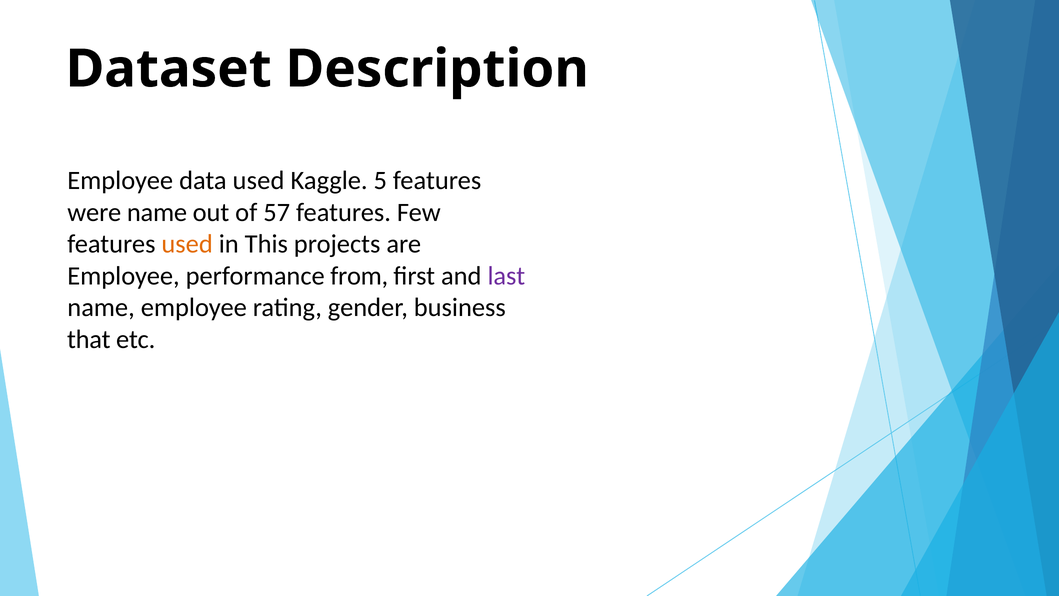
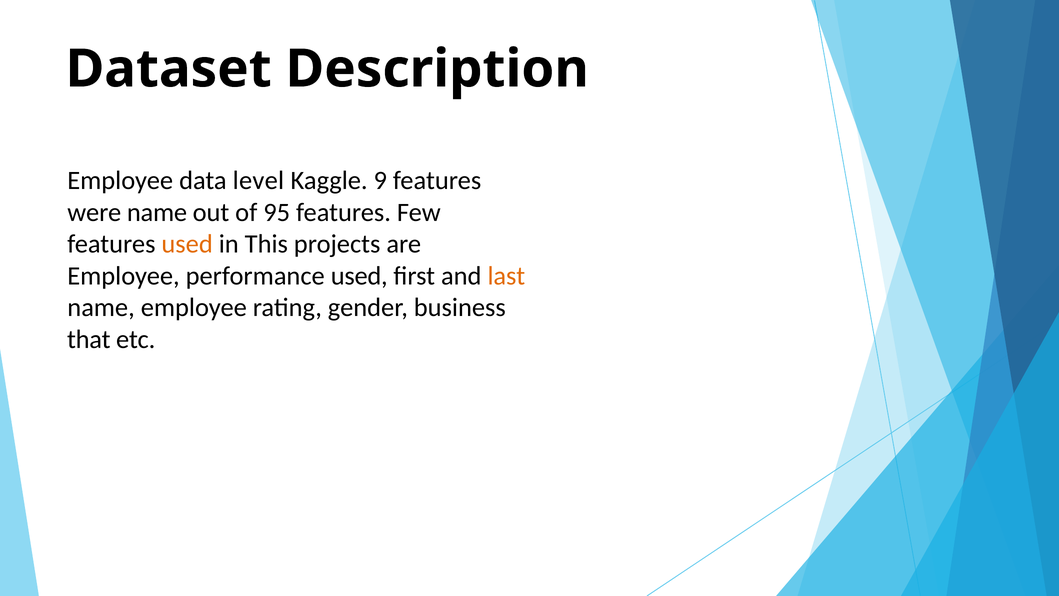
data used: used -> level
5: 5 -> 9
57: 57 -> 95
performance from: from -> used
last colour: purple -> orange
